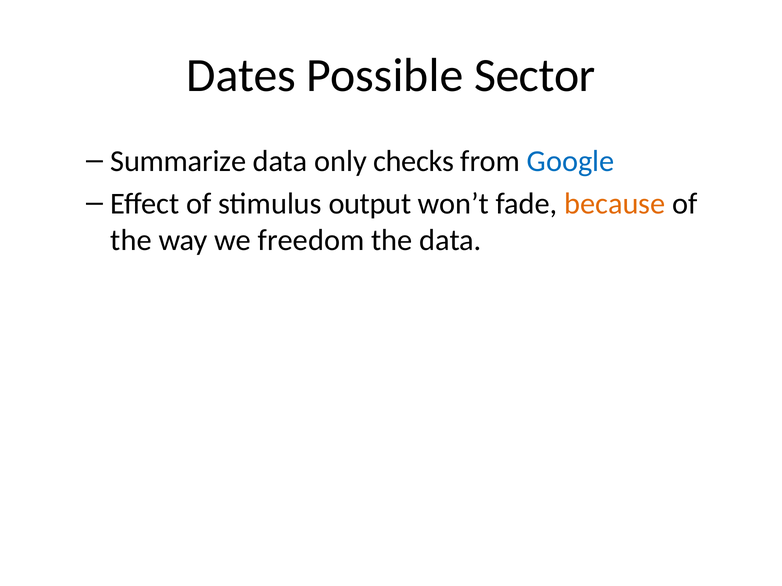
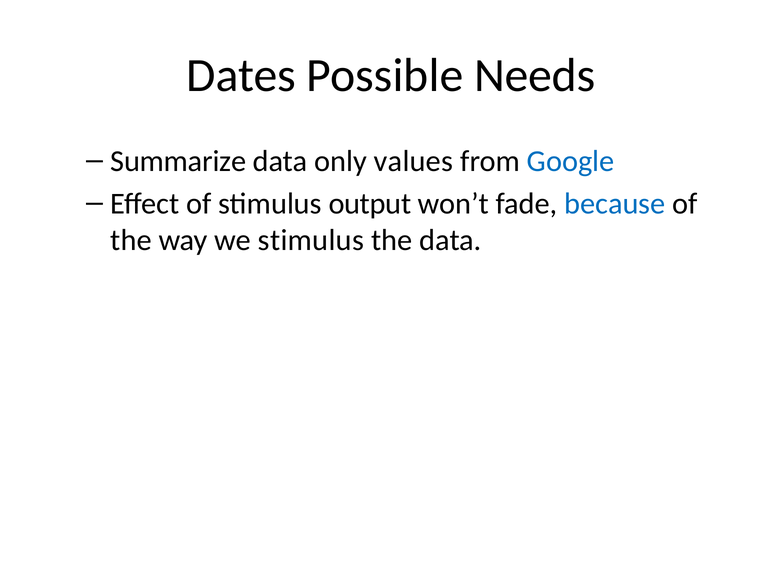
Sector: Sector -> Needs
checks: checks -> values
because colour: orange -> blue
we freedom: freedom -> stimulus
